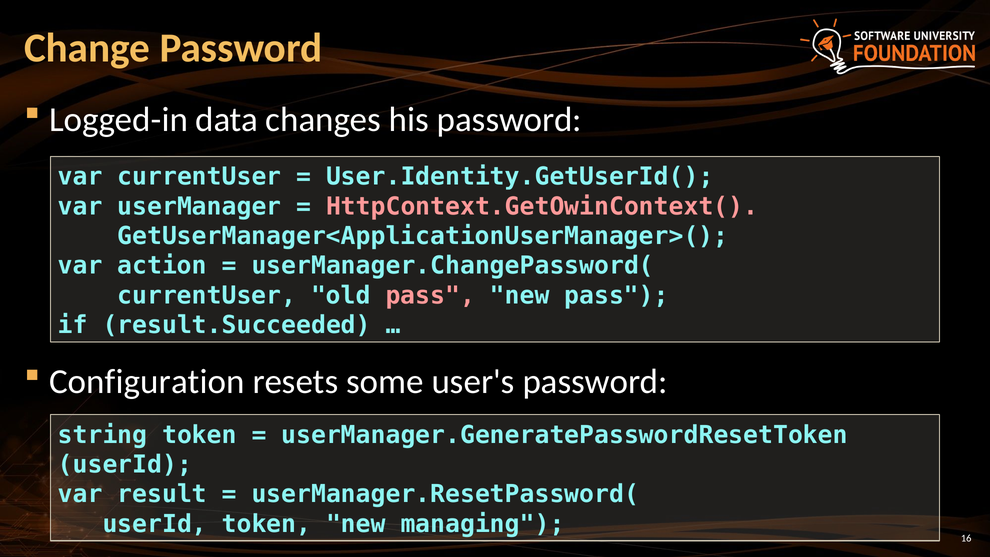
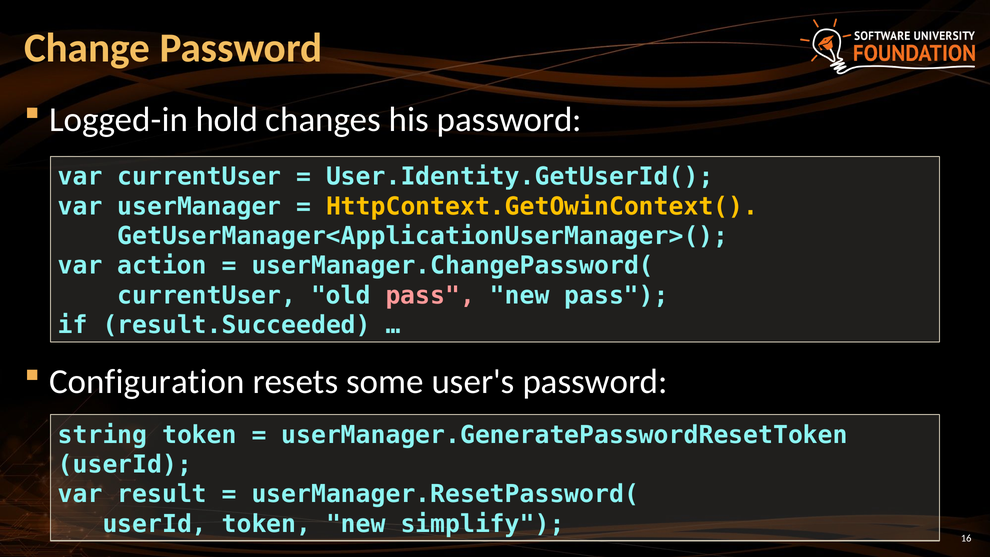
data: data -> hold
HttpContext.GetOwinContext( colour: pink -> yellow
managing: managing -> simplify
